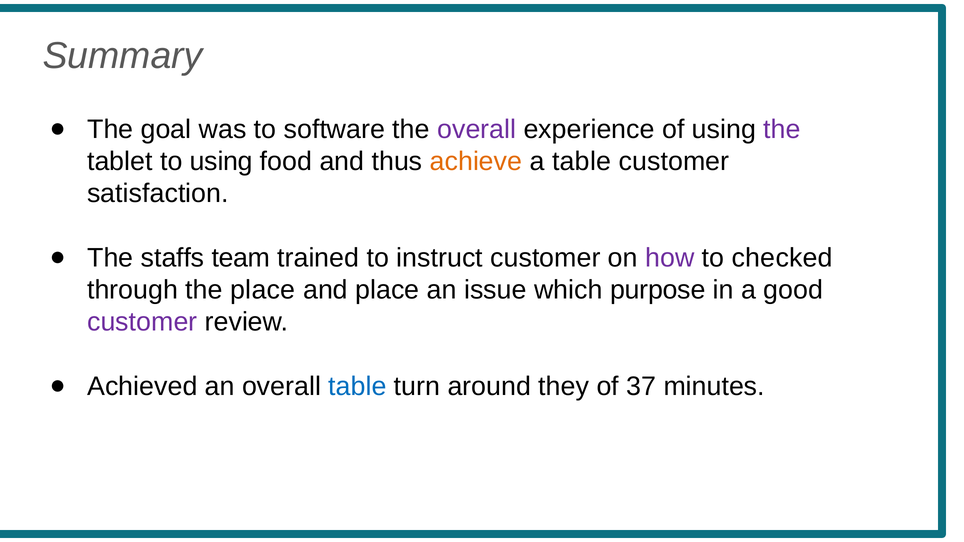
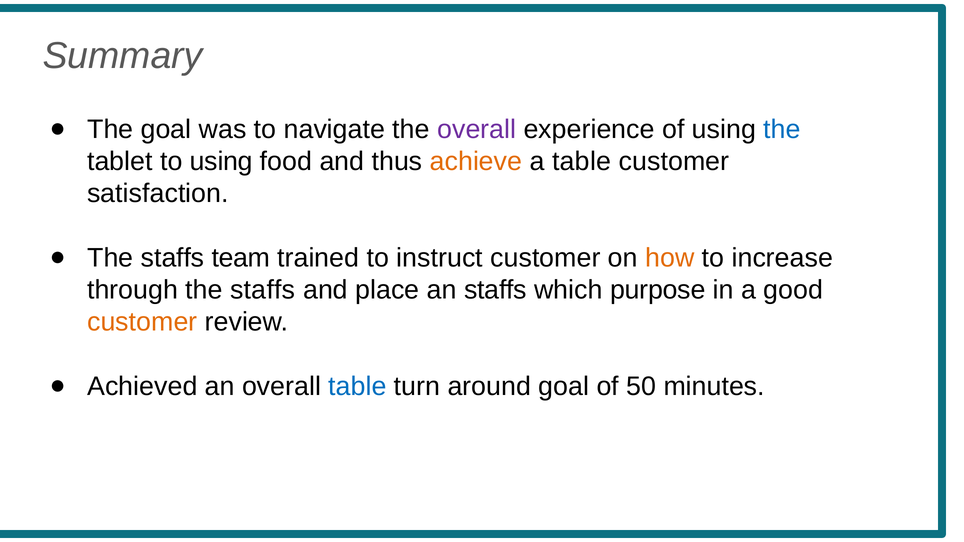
software: software -> navigate
the at (782, 129) colour: purple -> blue
how colour: purple -> orange
checked: checked -> increase
through the place: place -> staffs
an issue: issue -> staffs
customer at (142, 322) colour: purple -> orange
around they: they -> goal
37: 37 -> 50
